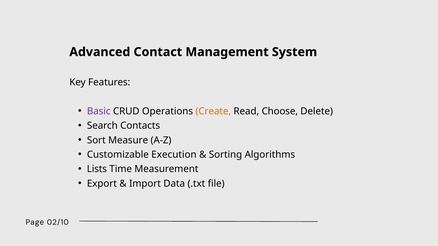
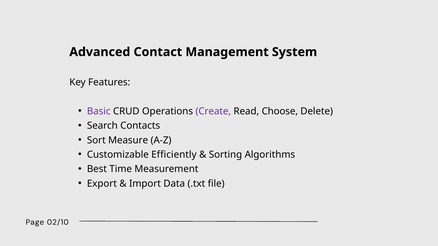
Create colour: orange -> purple
Execution: Execution -> Efficiently
Lists: Lists -> Best
